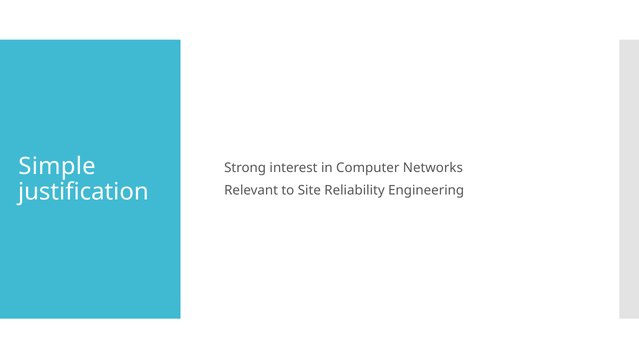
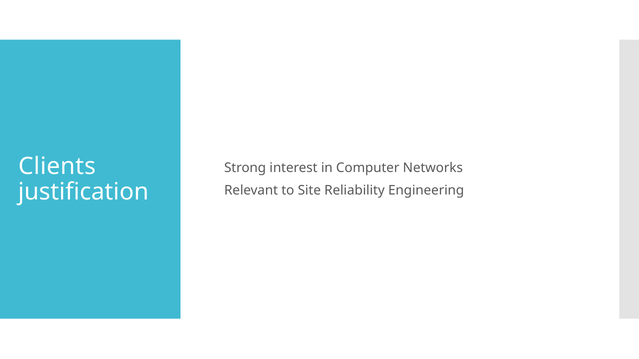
Simple: Simple -> Clients
